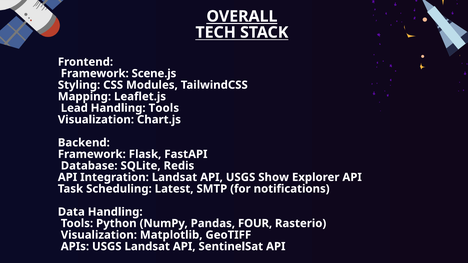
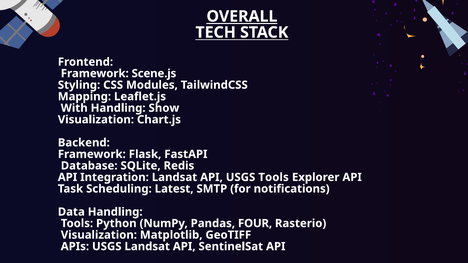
Lead: Lead -> With
Tools at (164, 108): Tools -> Show
USGS Show: Show -> Tools
